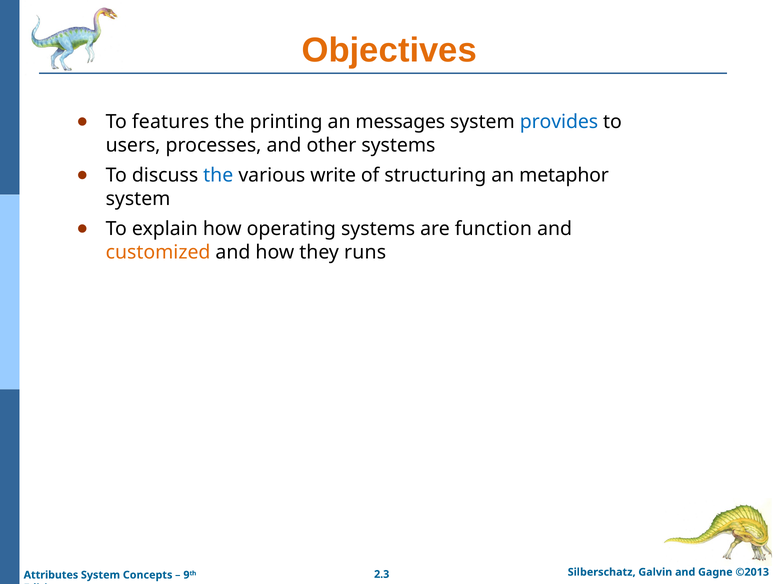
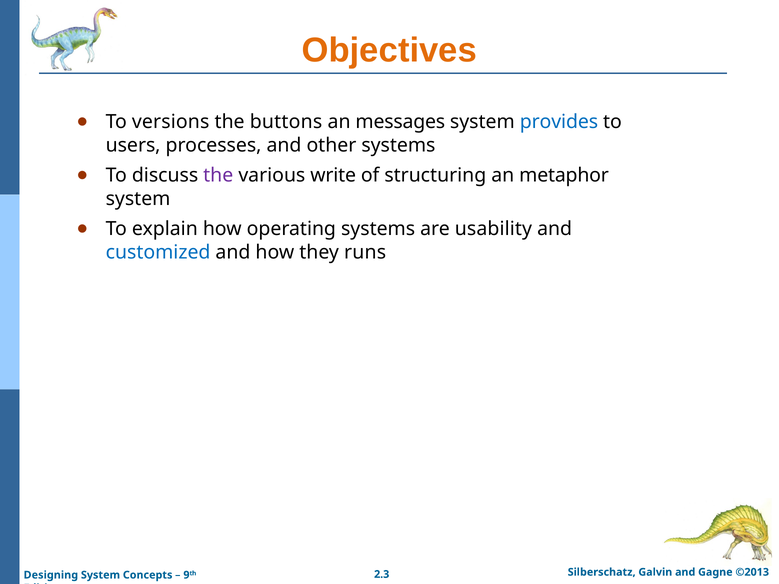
features: features -> versions
printing: printing -> buttons
the at (218, 176) colour: blue -> purple
function: function -> usability
customized colour: orange -> blue
Attributes: Attributes -> Designing
